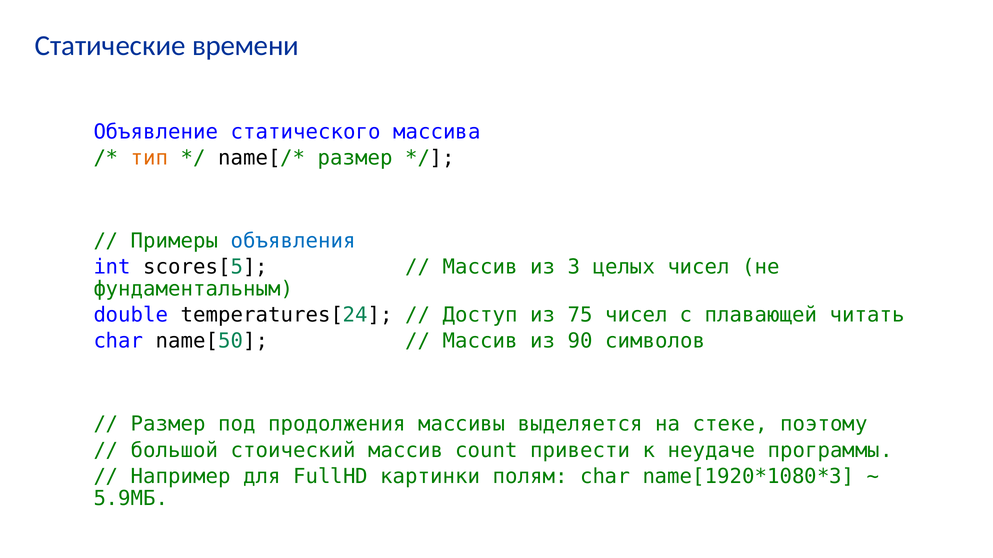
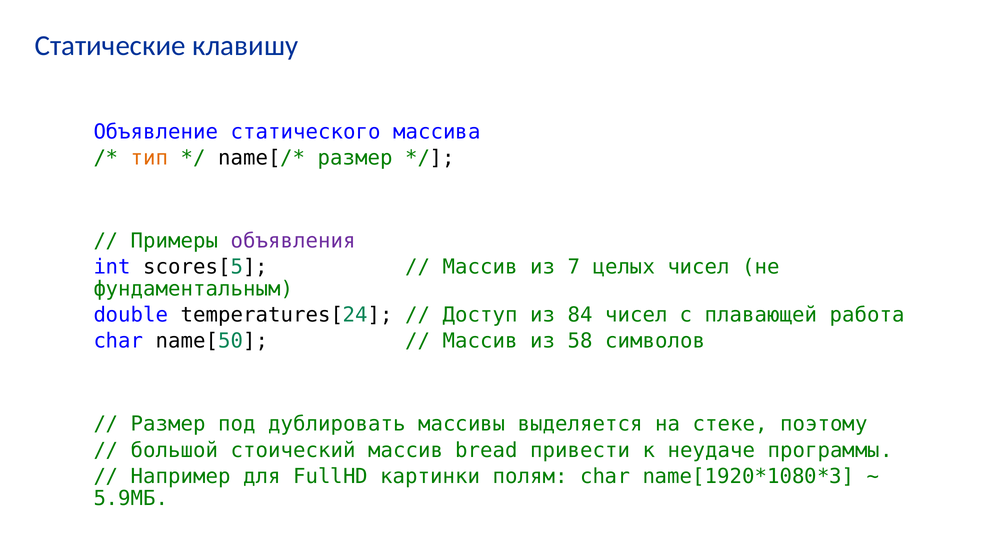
времени: времени -> клавишу
объявления colour: blue -> purple
3: 3 -> 7
75: 75 -> 84
читать: читать -> работа
90: 90 -> 58
продолжения: продолжения -> дублировать
count: count -> bread
